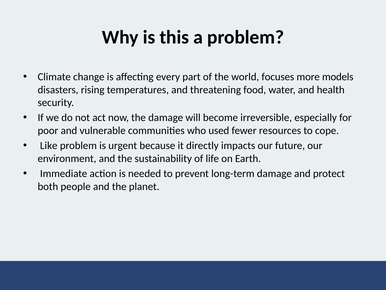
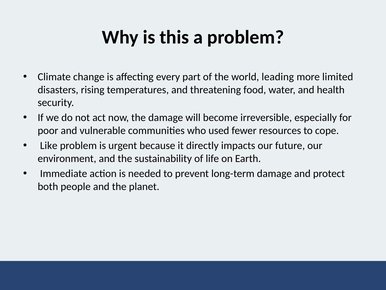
focuses: focuses -> leading
models: models -> limited
